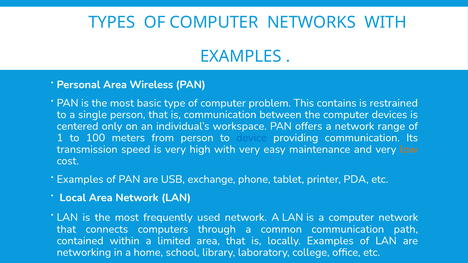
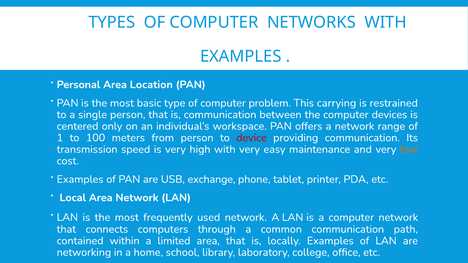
Wireless: Wireless -> Location
contains: contains -> carrying
device colour: blue -> red
